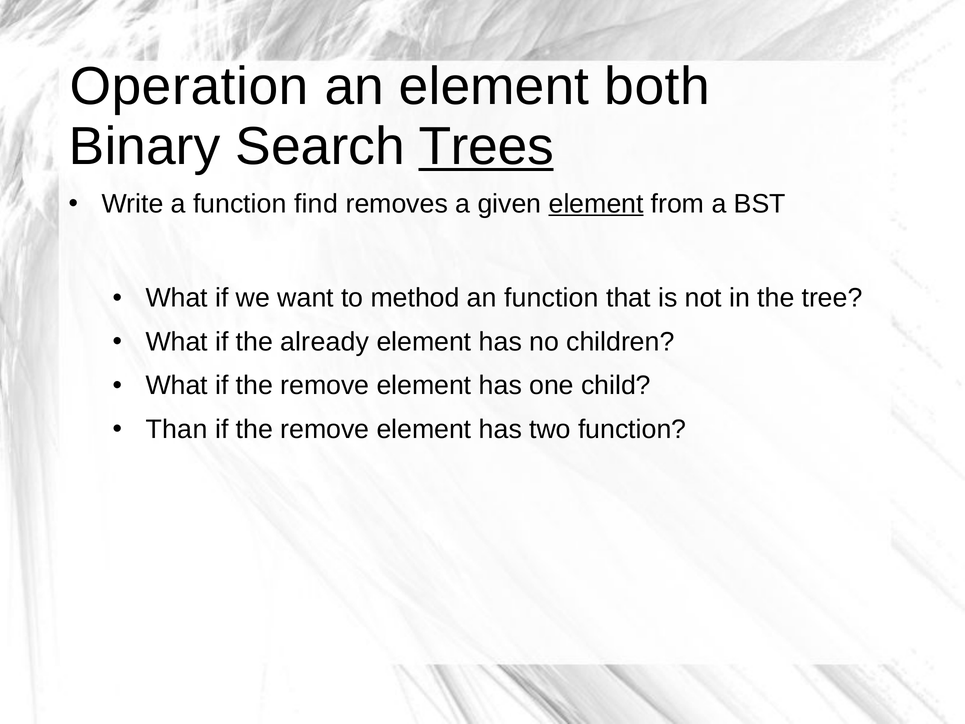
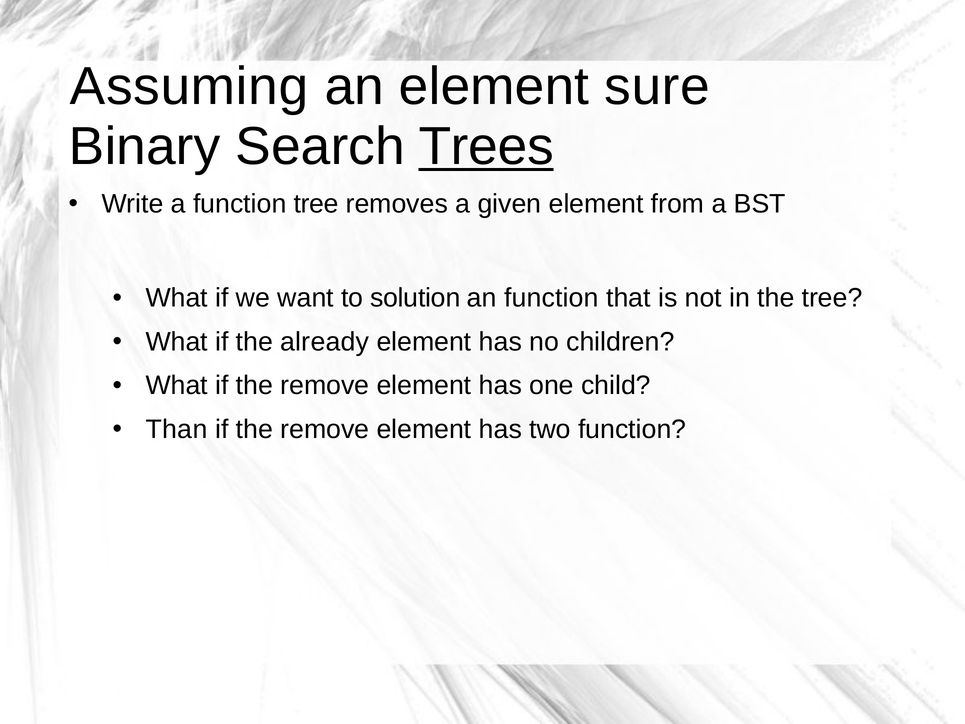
Operation: Operation -> Assuming
both: both -> sure
function find: find -> tree
element at (596, 204) underline: present -> none
method: method -> solution
